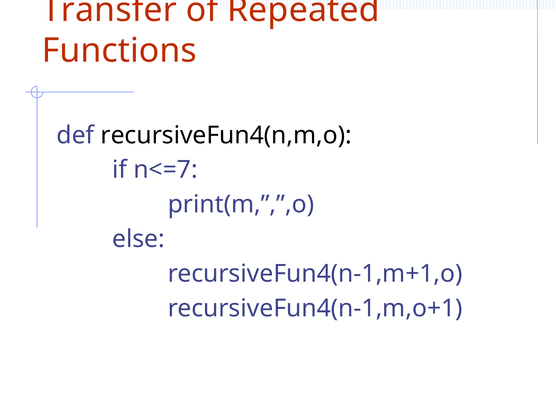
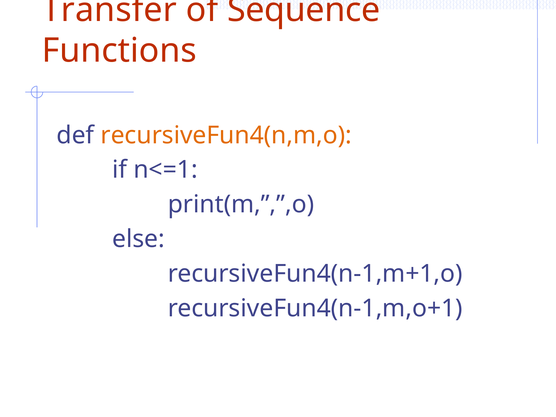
Repeated: Repeated -> Sequence
recursiveFun4(n,m,o colour: black -> orange
n<=7: n<=7 -> n<=1
